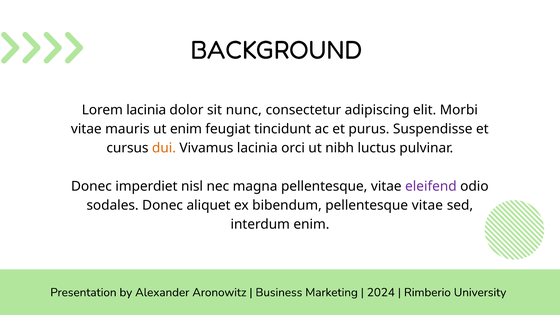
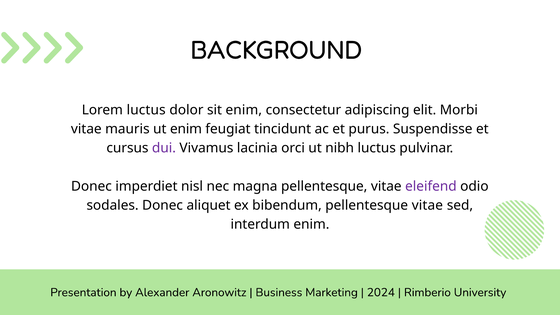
Lorem lacinia: lacinia -> luctus
sit nunc: nunc -> enim
dui colour: orange -> purple
